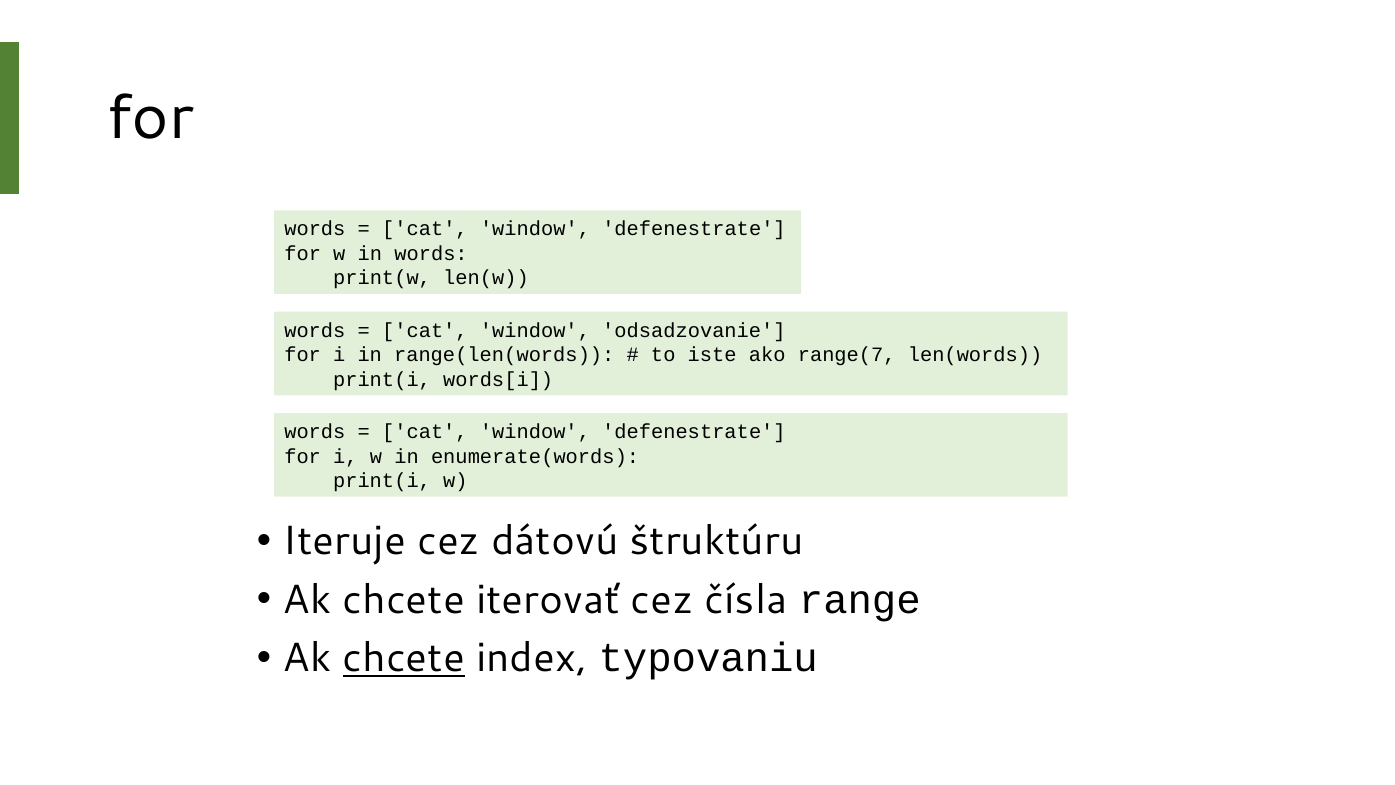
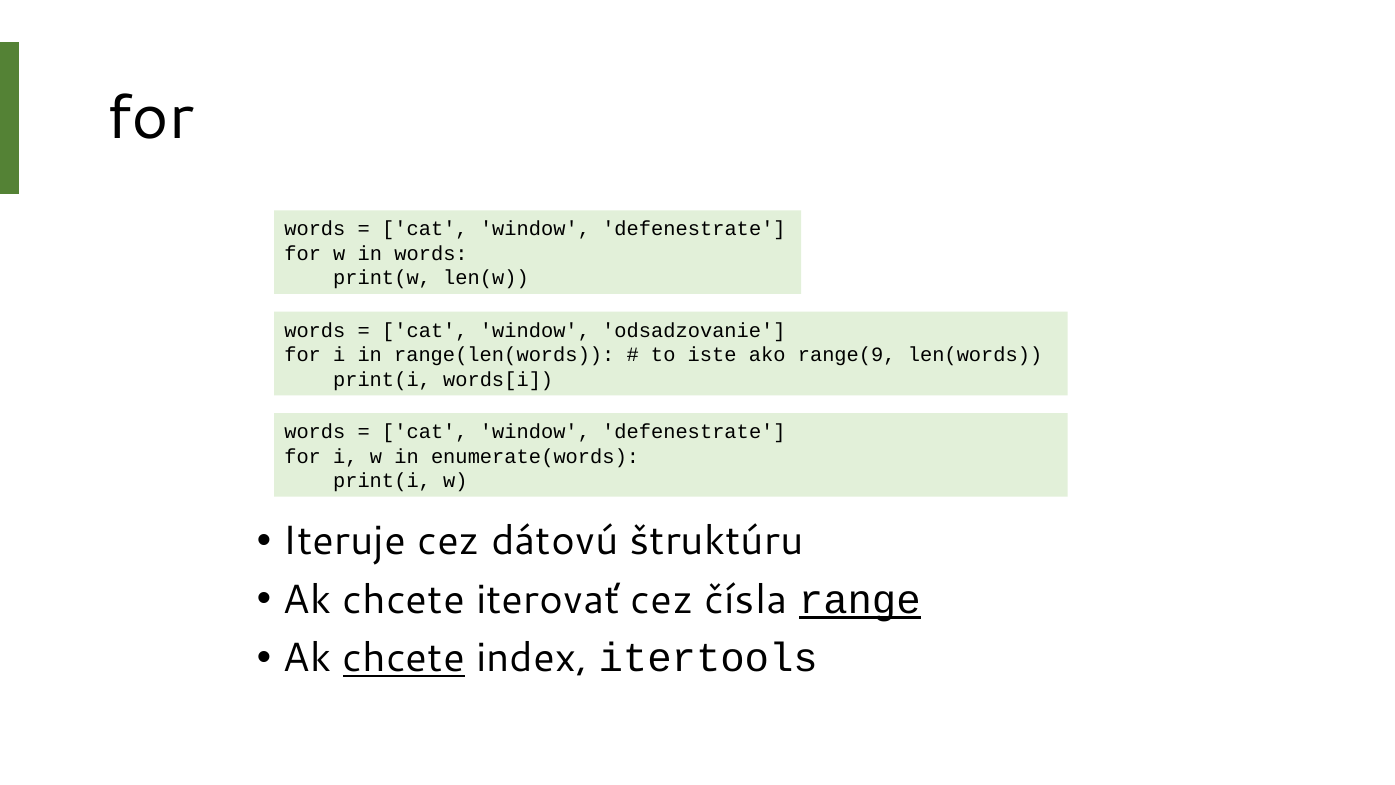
range(7: range(7 -> range(9
range underline: none -> present
typovaniu: typovaniu -> itertools
